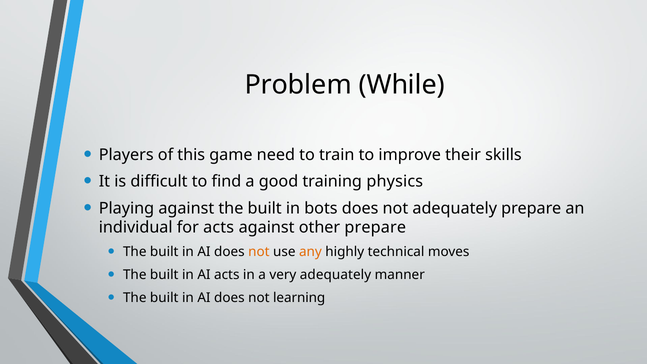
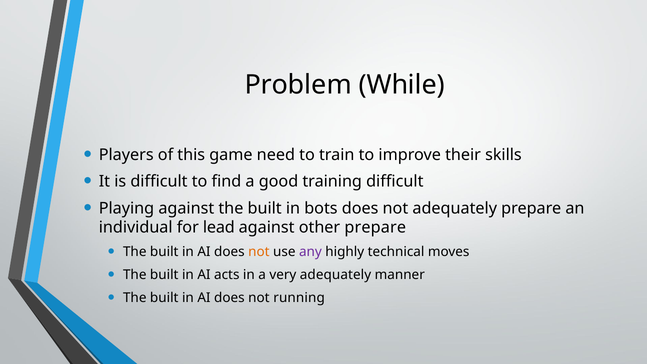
training physics: physics -> difficult
for acts: acts -> lead
any colour: orange -> purple
learning: learning -> running
